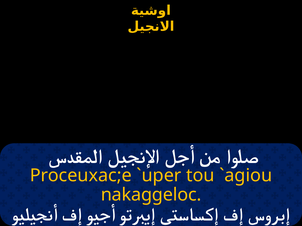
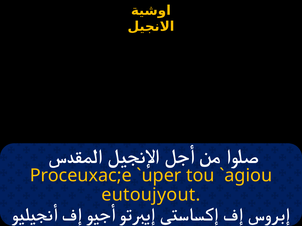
nakaggeloc: nakaggeloc -> eutoujyout
